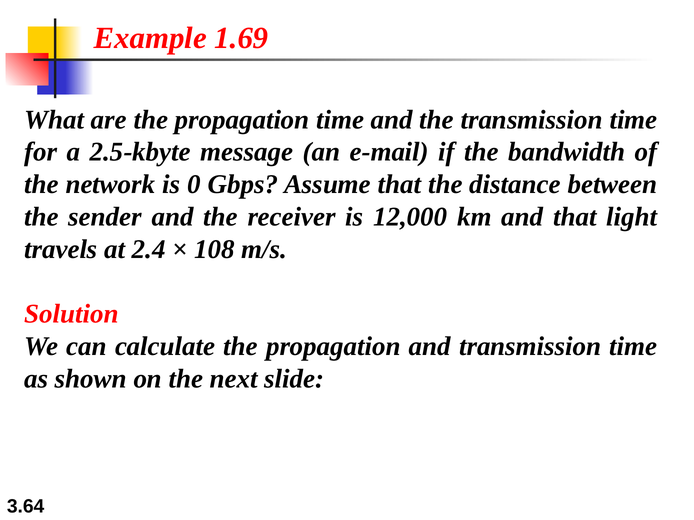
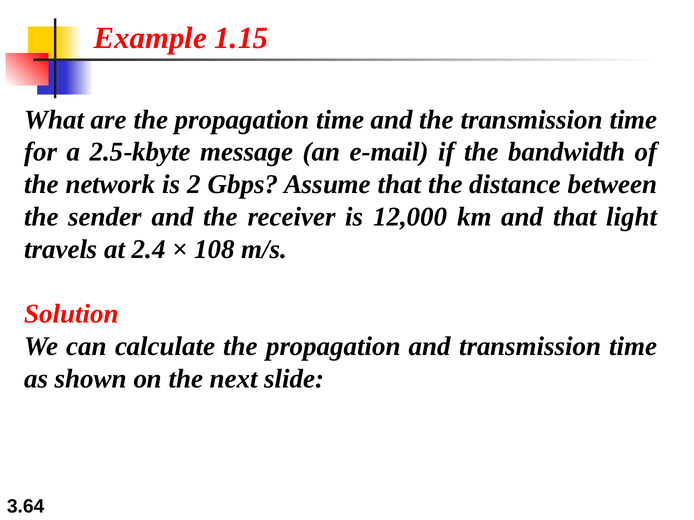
1.69: 1.69 -> 1.15
0: 0 -> 2
